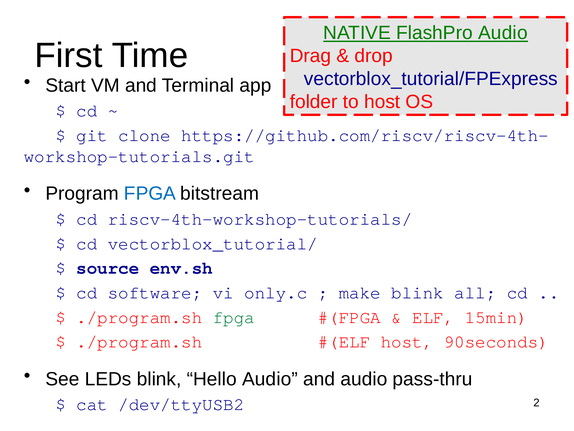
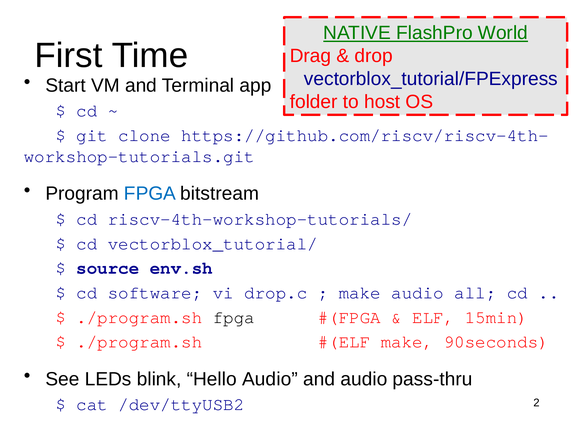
FlashPro Audio: Audio -> World
only.c: only.c -> drop.c
make blink: blink -> audio
fpga at (234, 317) colour: green -> black
host at (407, 341): host -> make
